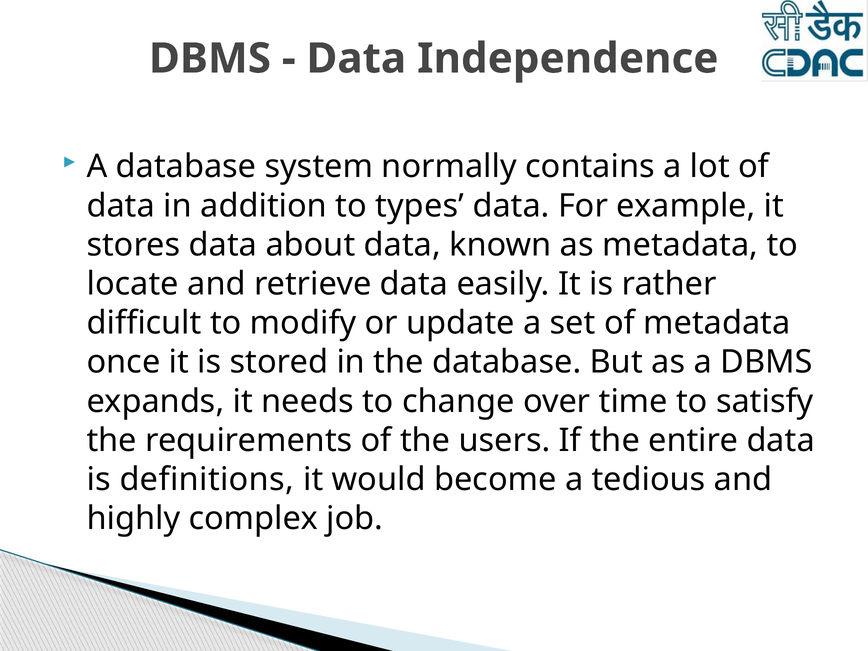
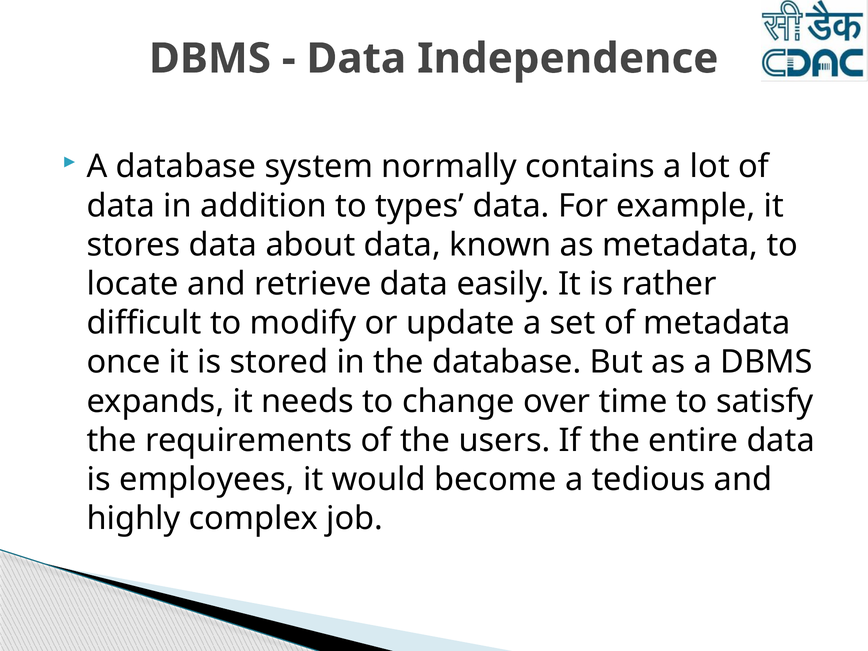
definitions: definitions -> employees
